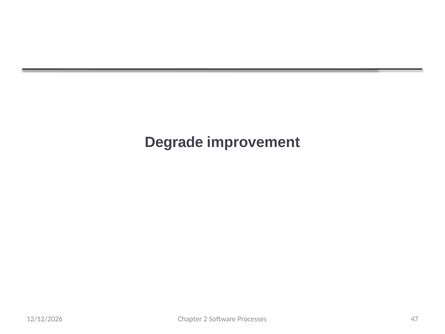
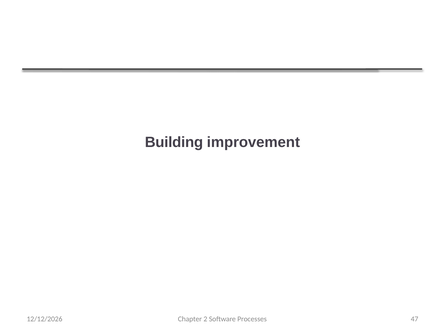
Degrade: Degrade -> Building
